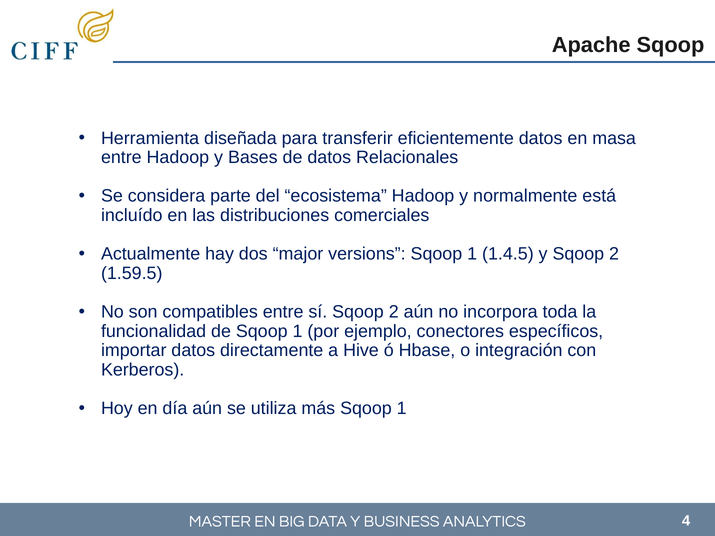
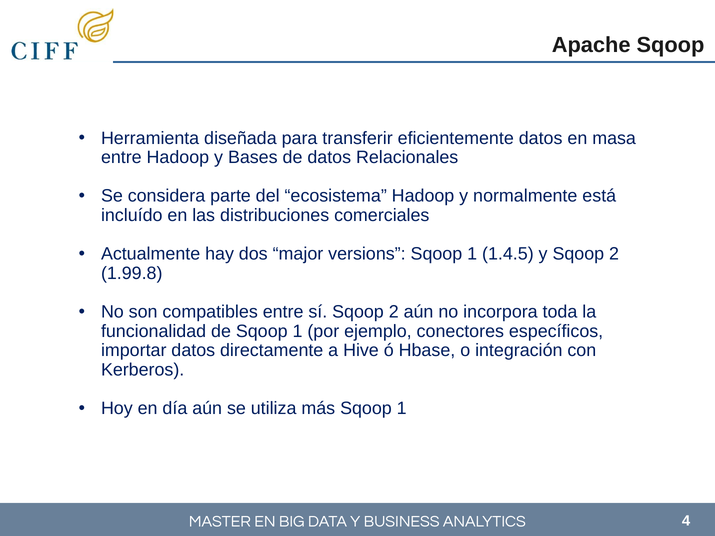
1.59.5: 1.59.5 -> 1.99.8
